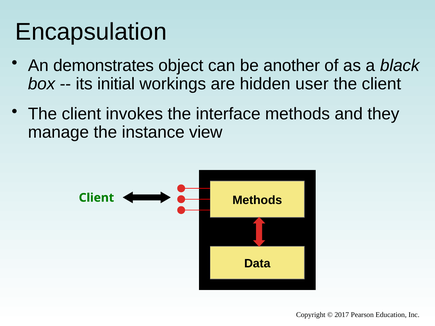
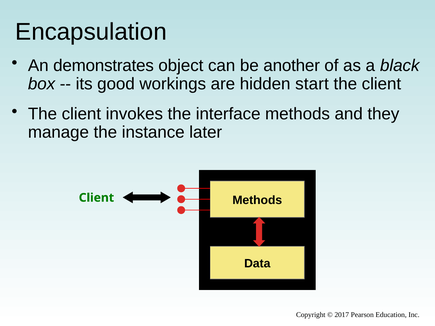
initial: initial -> good
user: user -> start
view: view -> later
